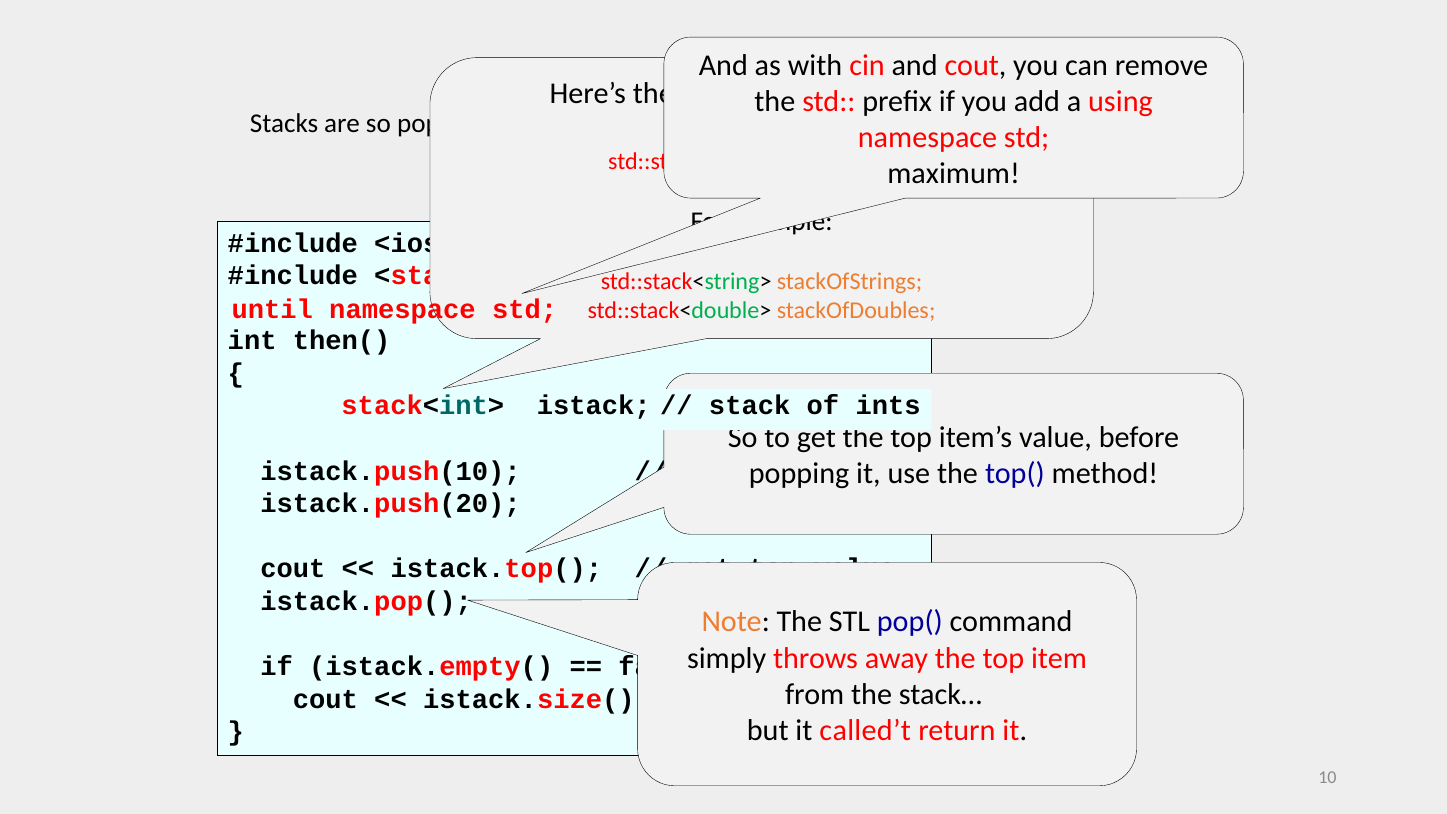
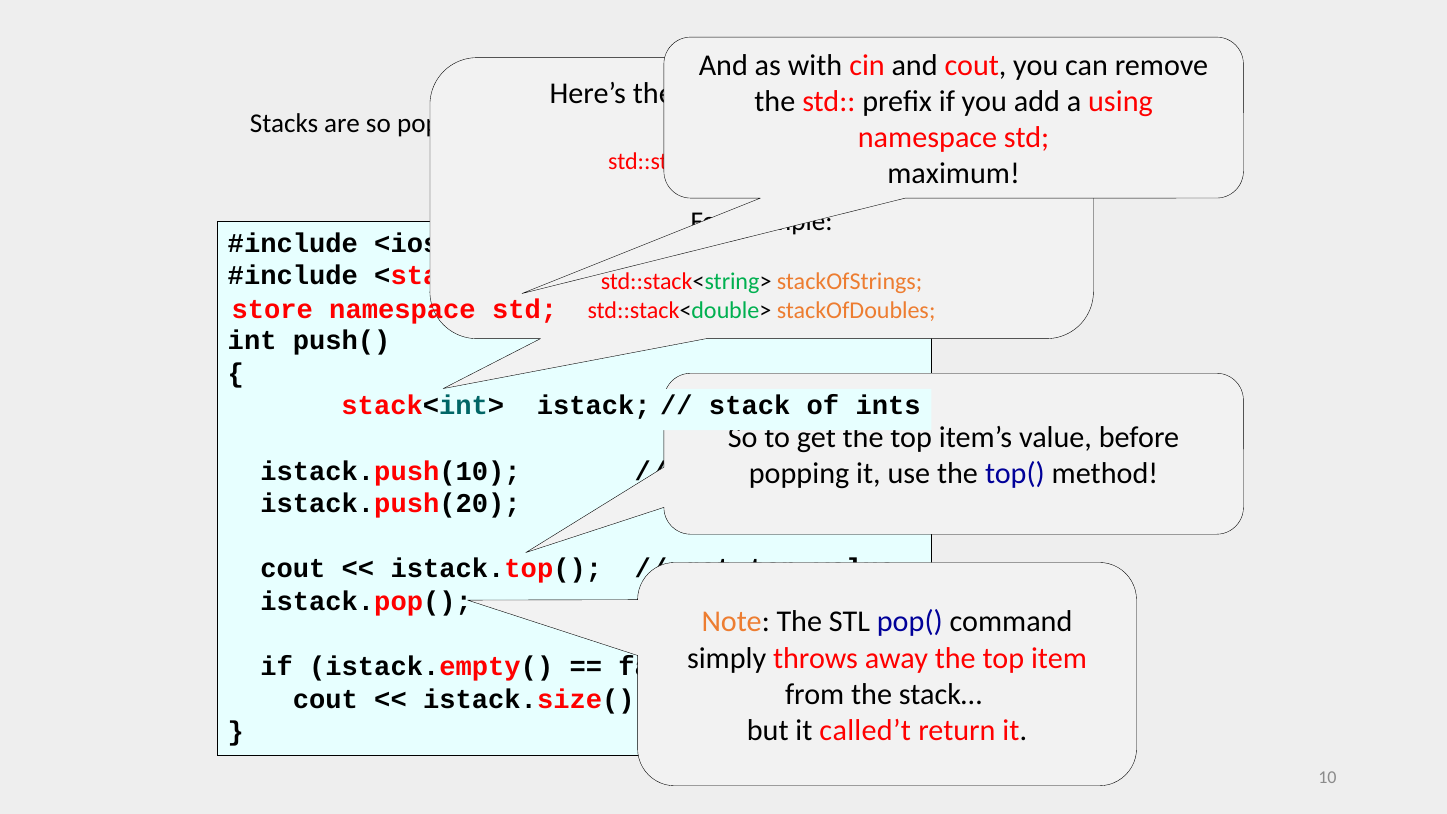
until: until -> store
then(: then( -> push(
